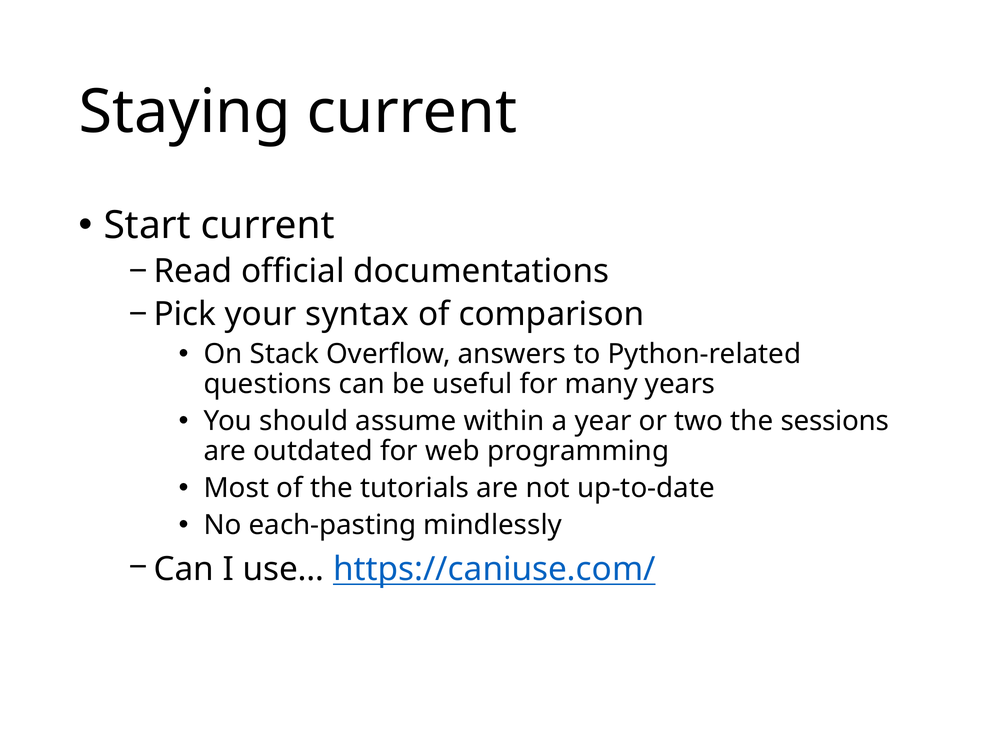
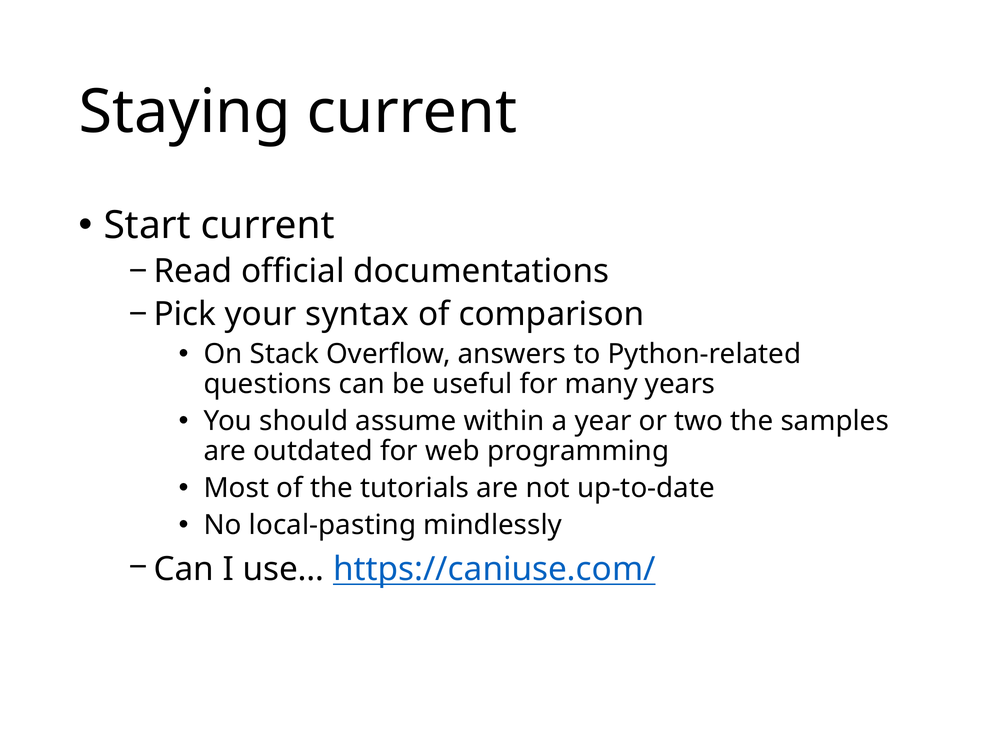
sessions: sessions -> samples
each-pasting: each-pasting -> local-pasting
